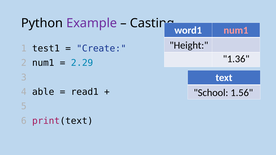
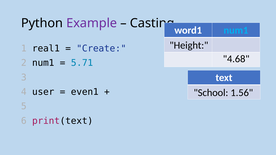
num1 at (236, 30) colour: pink -> light blue
test1: test1 -> real1
1.36: 1.36 -> 4.68
2.29: 2.29 -> 5.71
able: able -> user
read1: read1 -> even1
